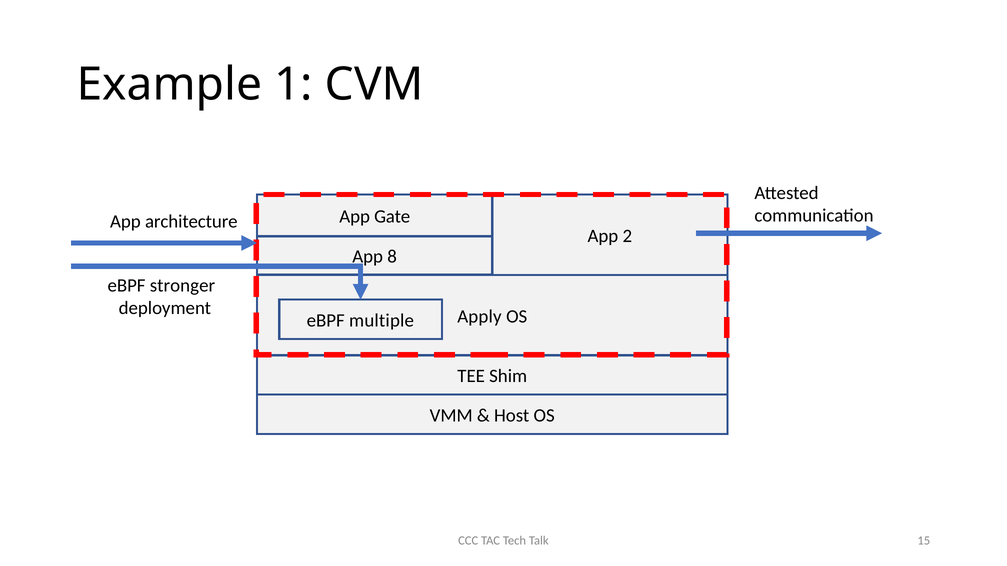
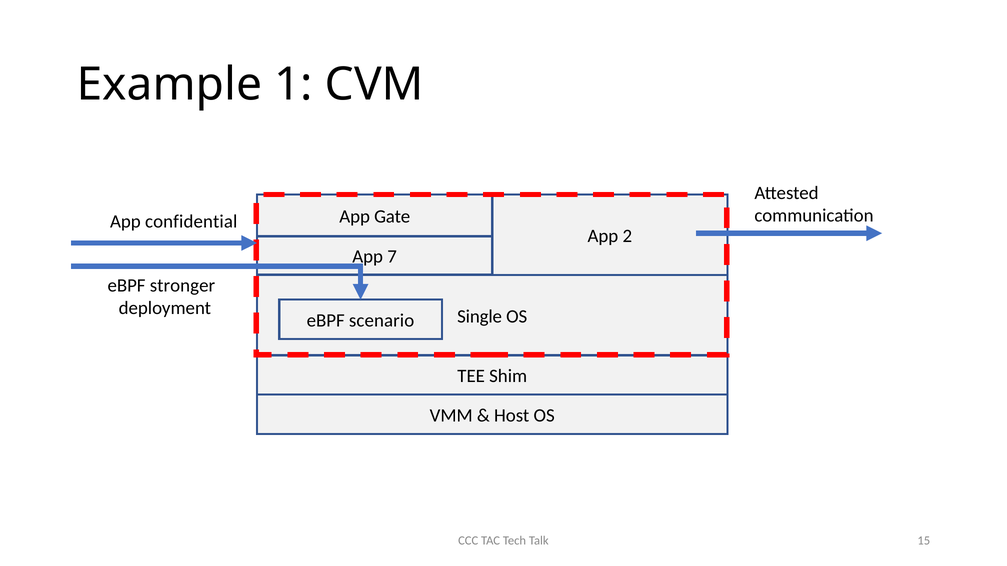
architecture: architecture -> confidential
8: 8 -> 7
Apply: Apply -> Single
multiple: multiple -> scenario
